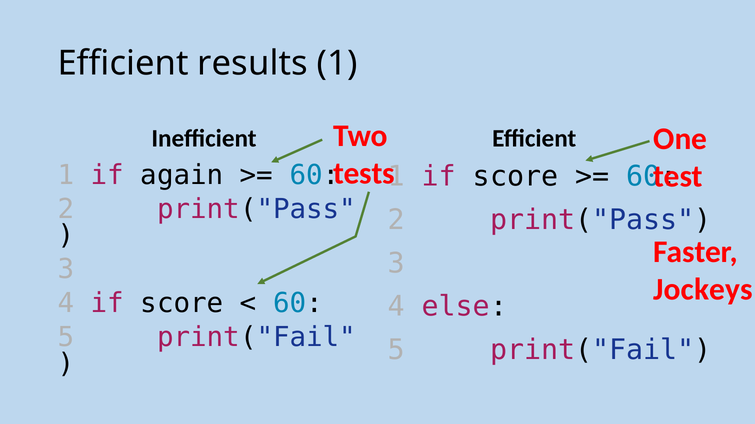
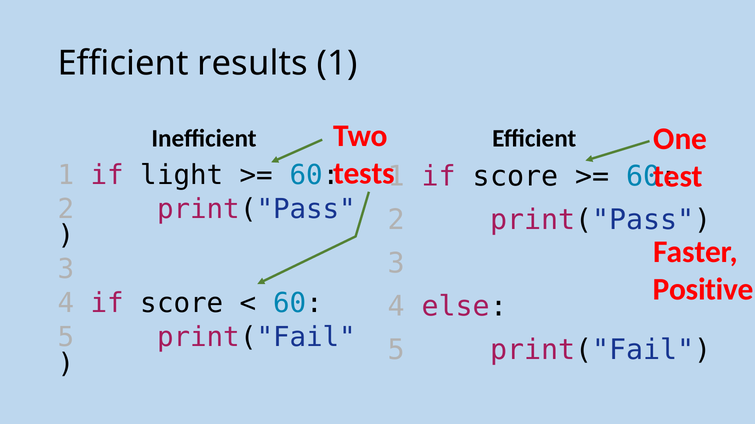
again: again -> light
Jockeys: Jockeys -> Positive
